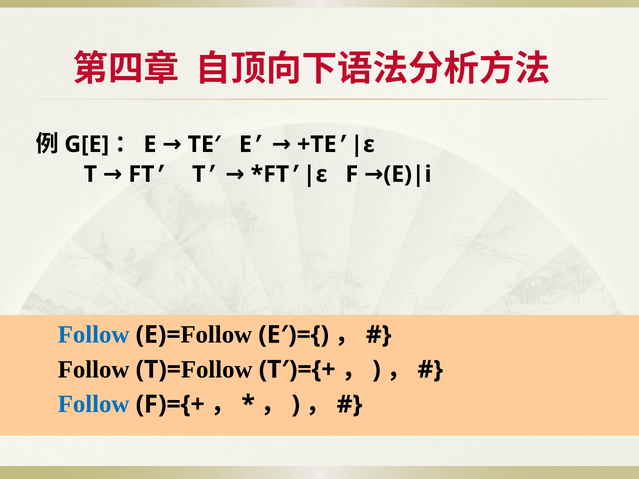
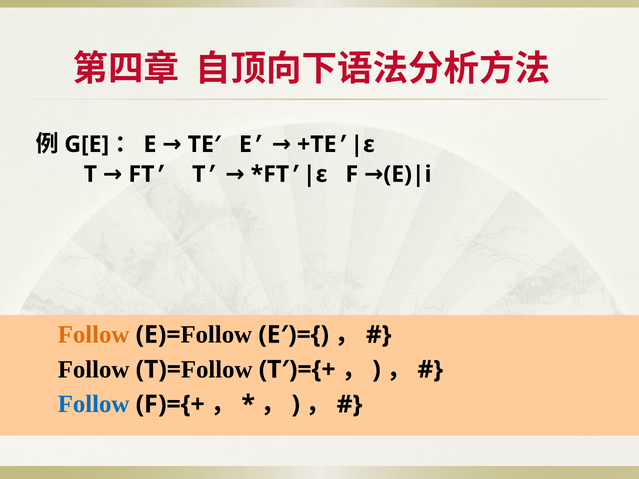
Follow at (94, 335) colour: blue -> orange
